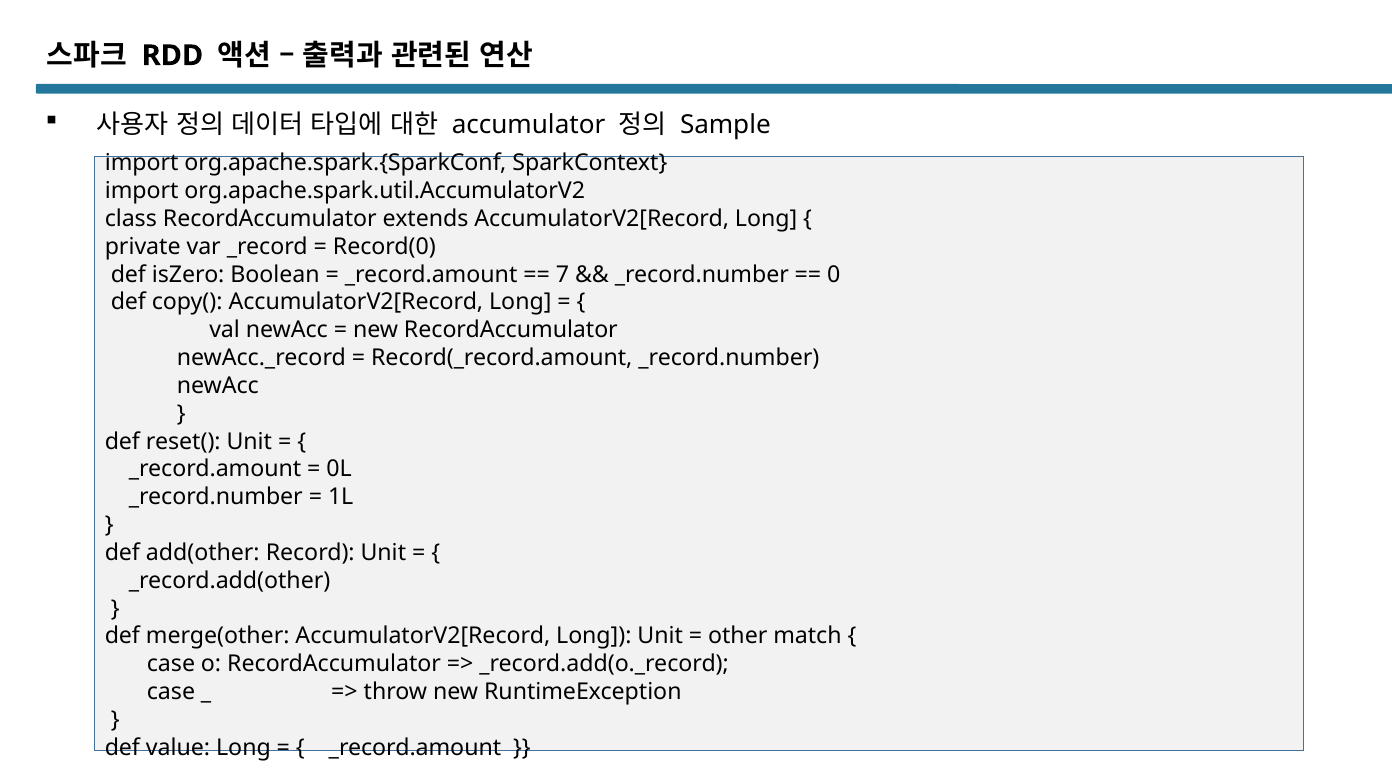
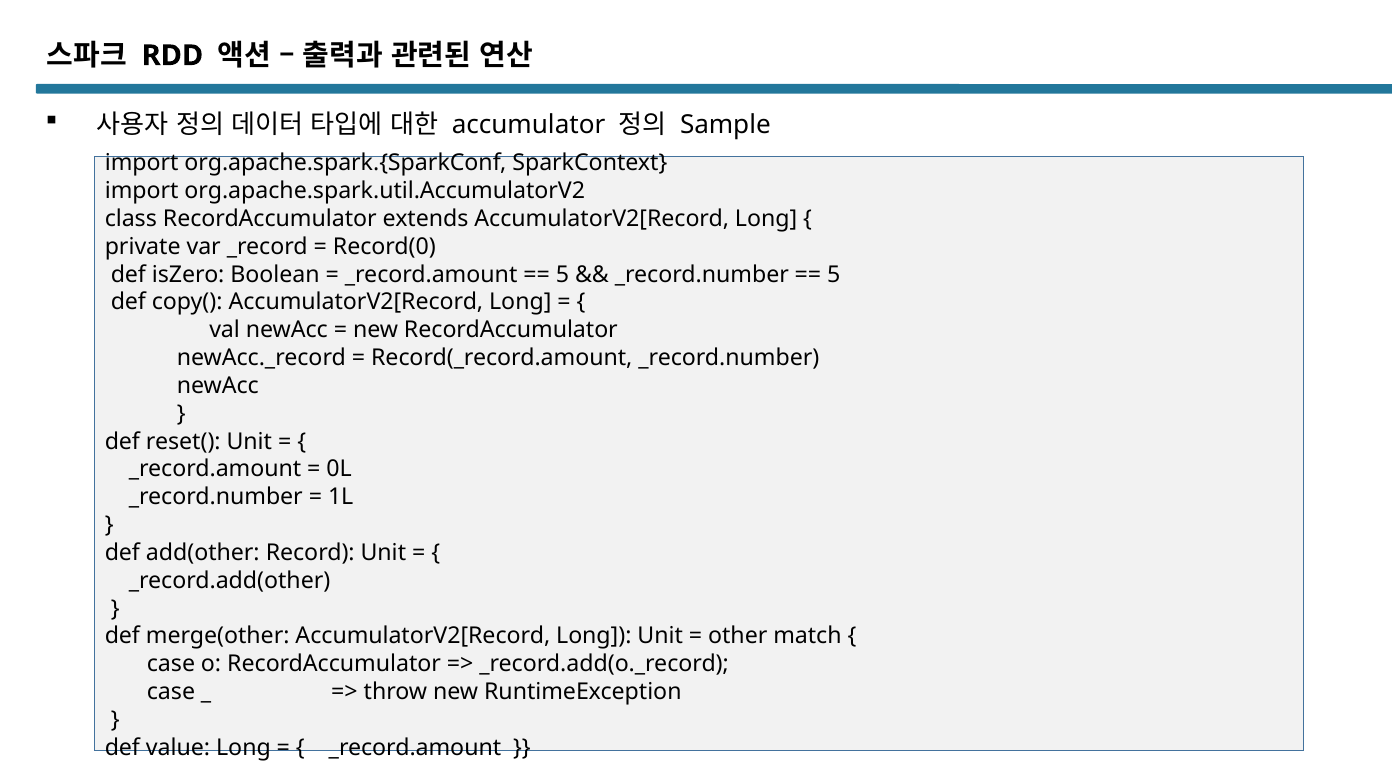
7 at (562, 274): 7 -> 5
0 at (834, 274): 0 -> 5
